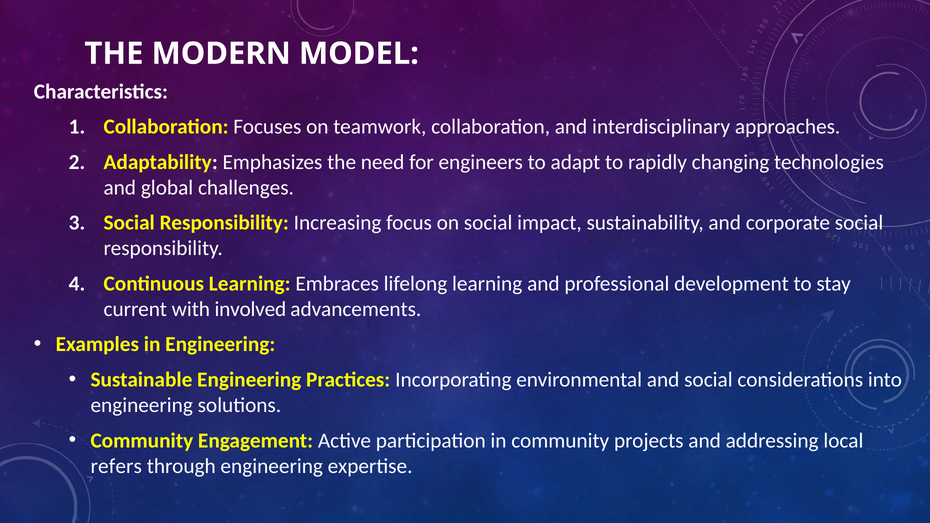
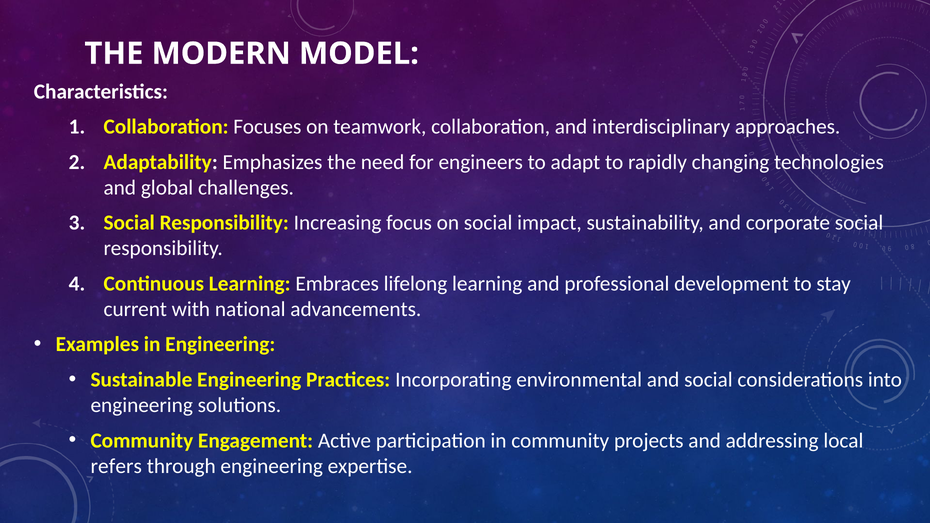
involved: involved -> national
